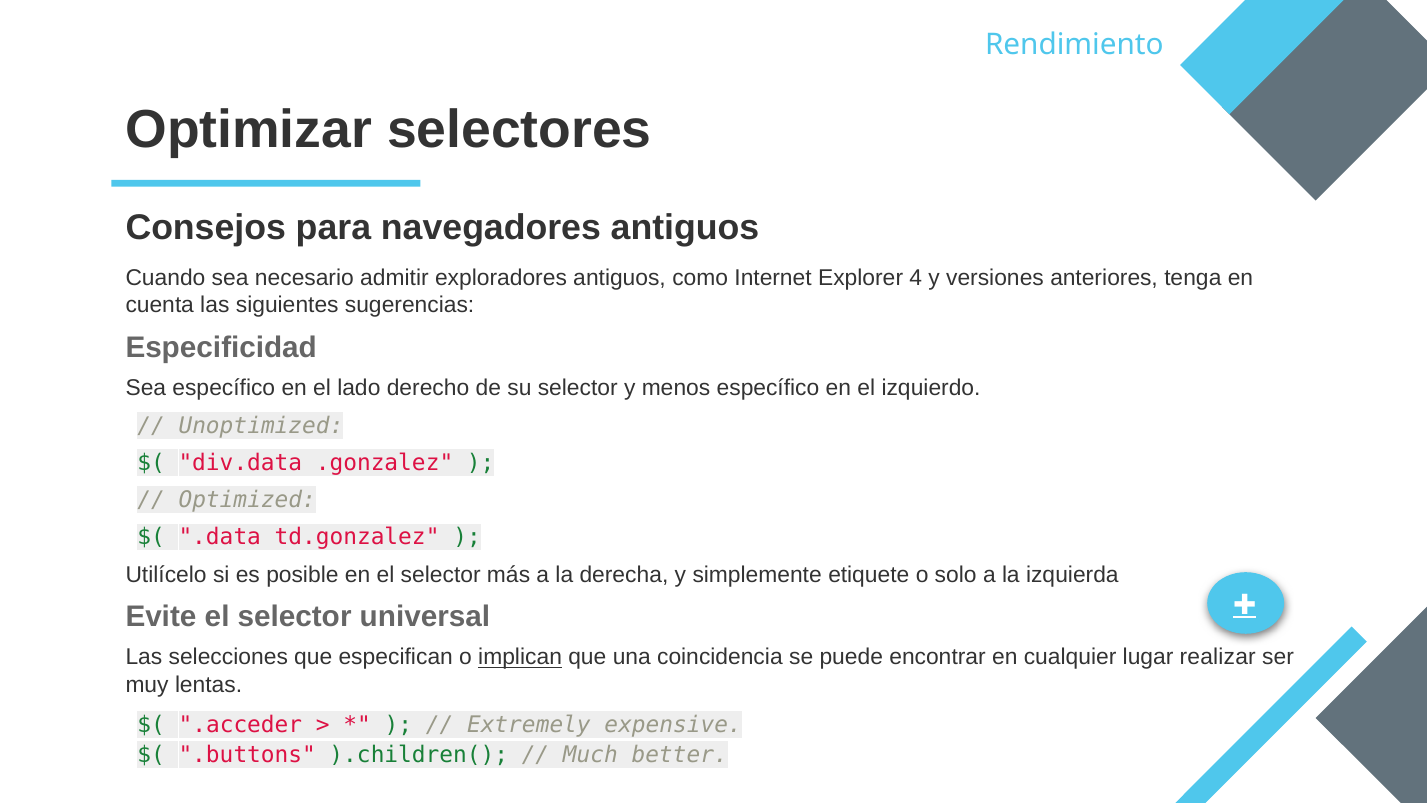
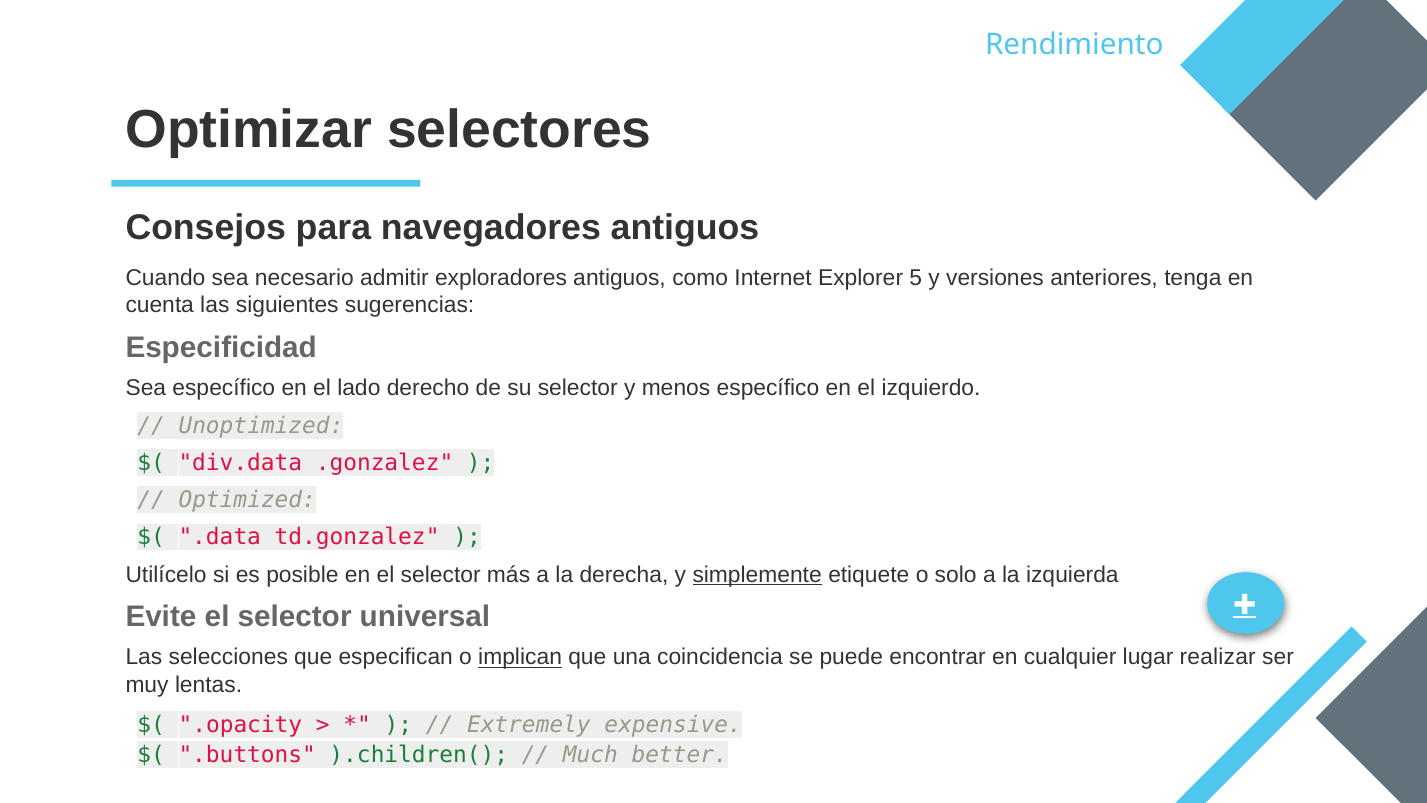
4: 4 -> 5
simplemente underline: none -> present
.acceder: .acceder -> .opacity
